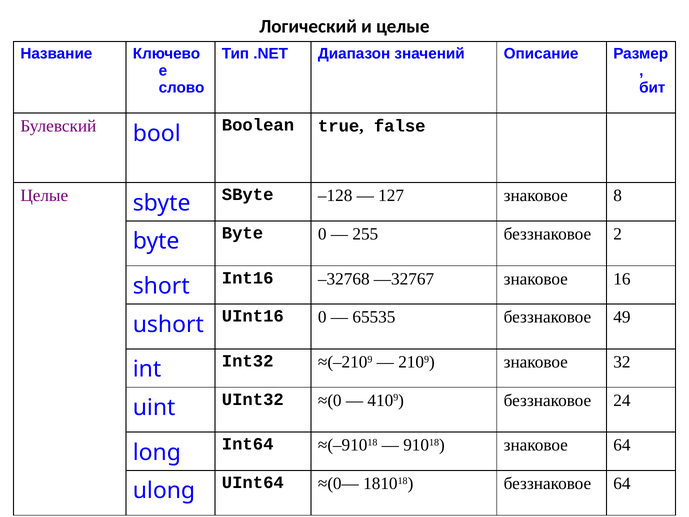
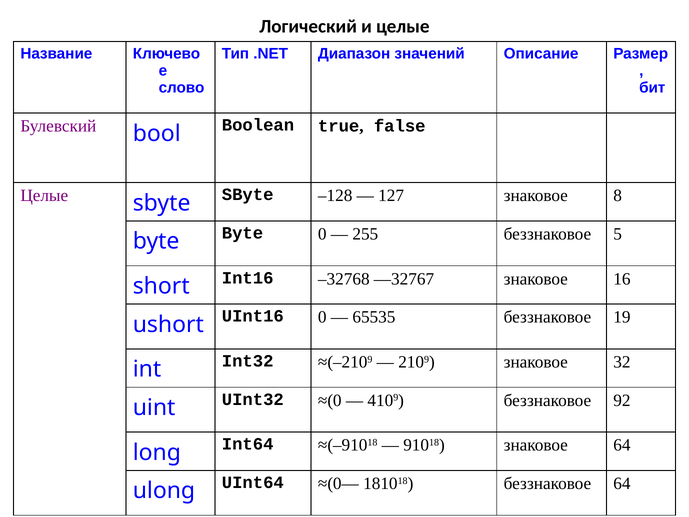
2: 2 -> 5
49: 49 -> 19
24: 24 -> 92
